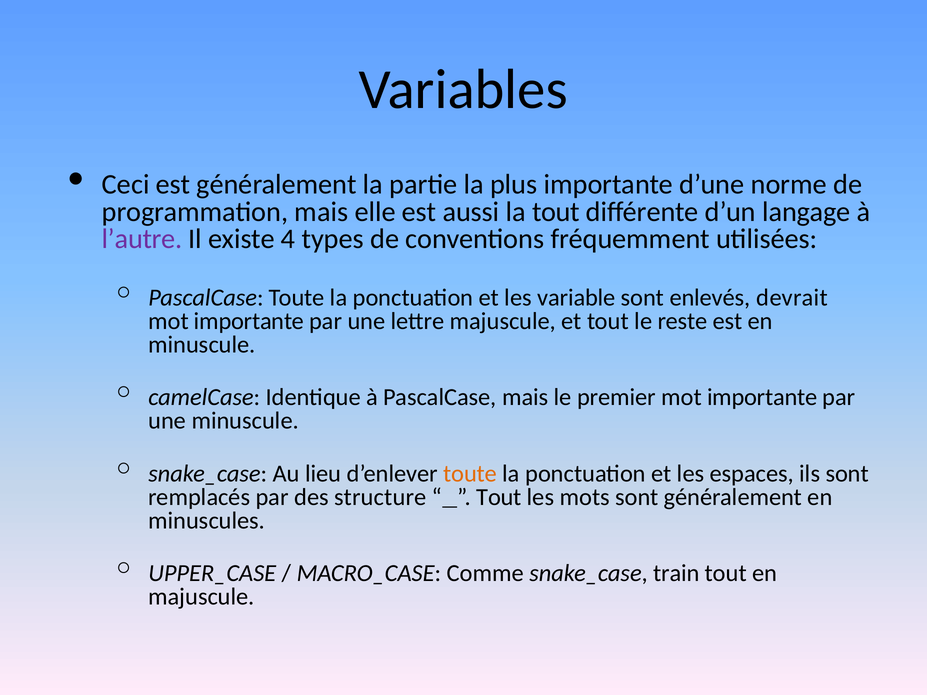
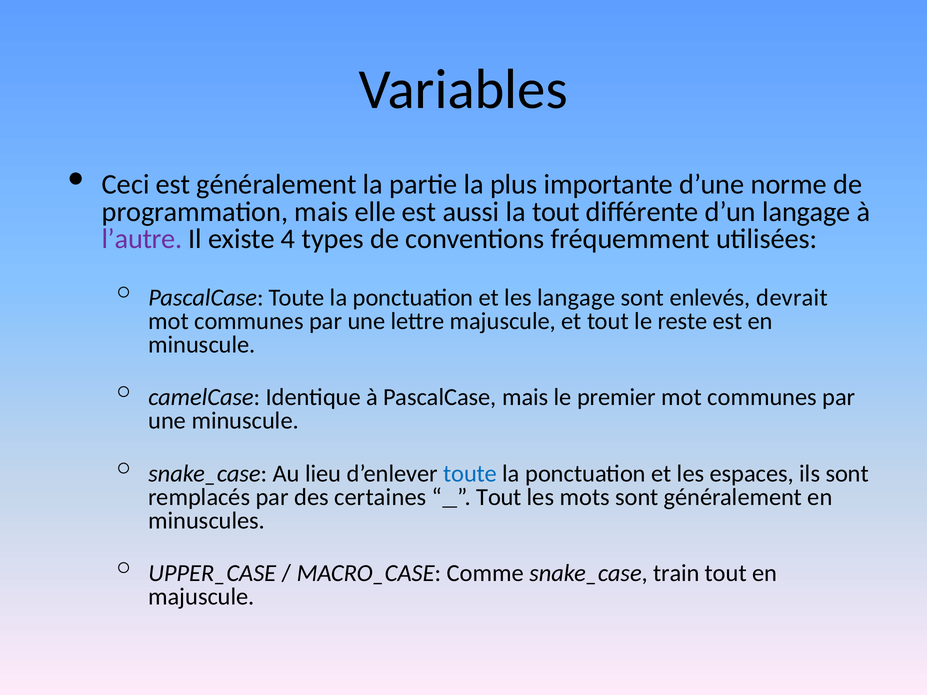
les variable: variable -> langage
importante at (249, 321): importante -> communes
premier mot importante: importante -> communes
toute at (470, 474) colour: orange -> blue
structure: structure -> certaines
